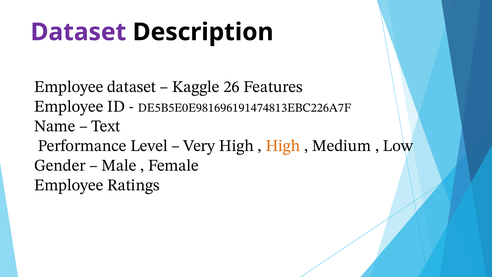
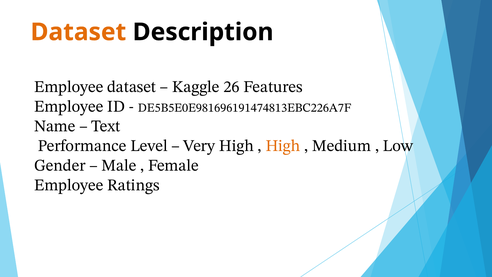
Dataset at (78, 32) colour: purple -> orange
